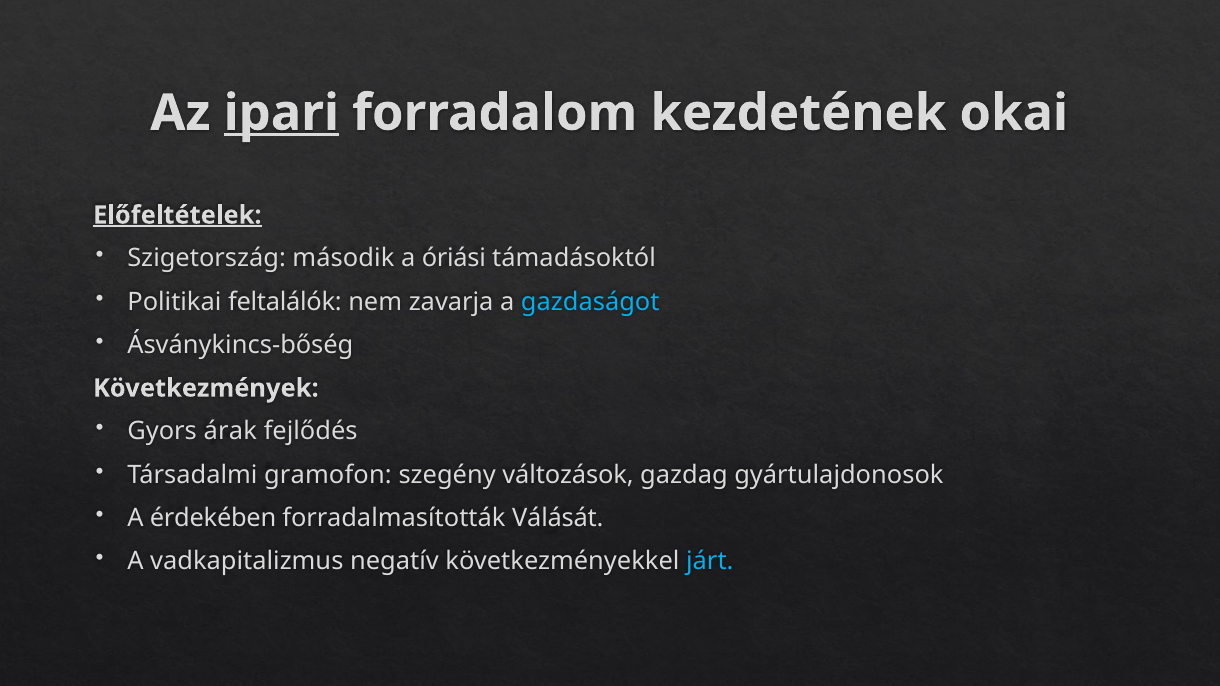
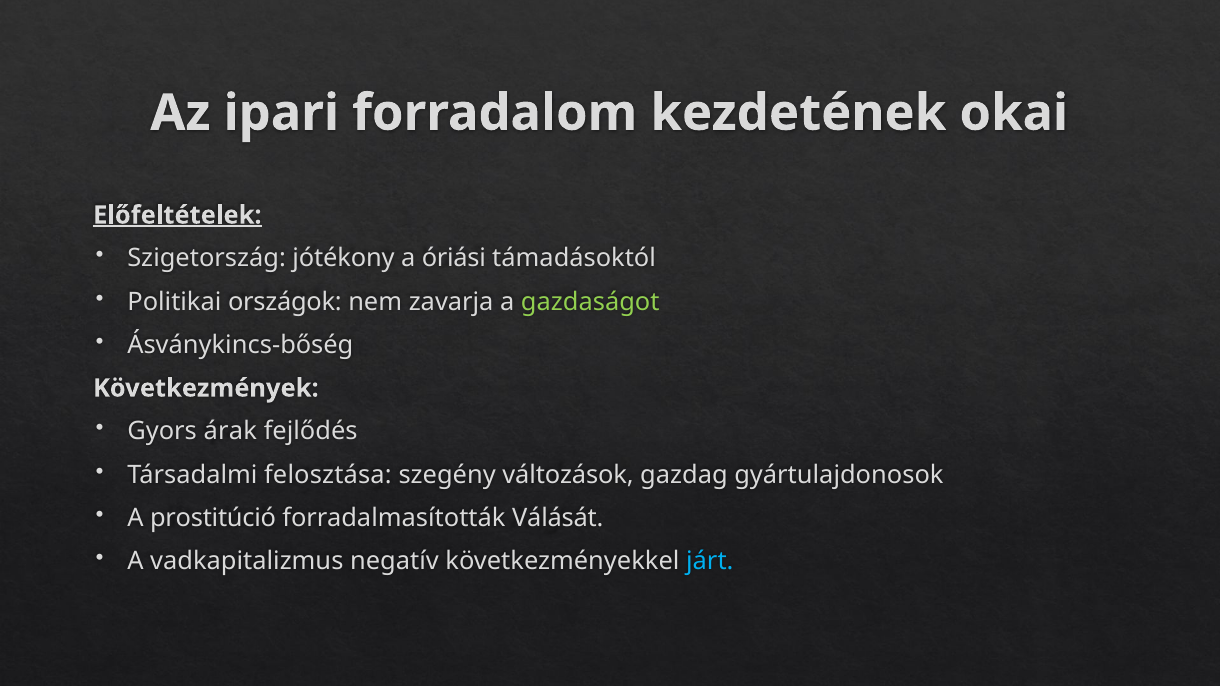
ipari underline: present -> none
második: második -> jótékony
feltalálók: feltalálók -> országok
gazdaságot colour: light blue -> light green
gramofon: gramofon -> felosztása
érdekében: érdekében -> prostitúció
